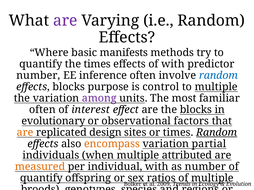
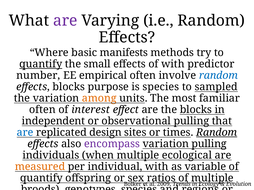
quantify at (41, 64) underline: none -> present
the times: times -> small
inference: inference -> empirical
is control: control -> species
to multiple: multiple -> sampled
among colour: purple -> orange
evolutionary: evolutionary -> independent
observational factors: factors -> pulling
are at (25, 133) colour: orange -> blue
encompass colour: orange -> purple
variation partial: partial -> pulling
attributed: attributed -> ecological
as number: number -> variable
